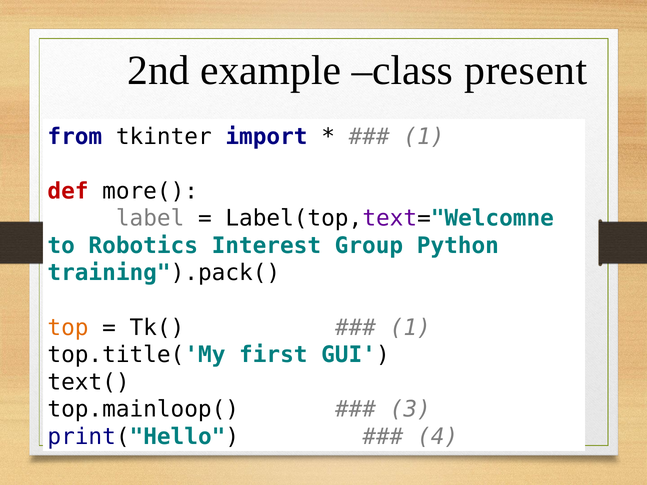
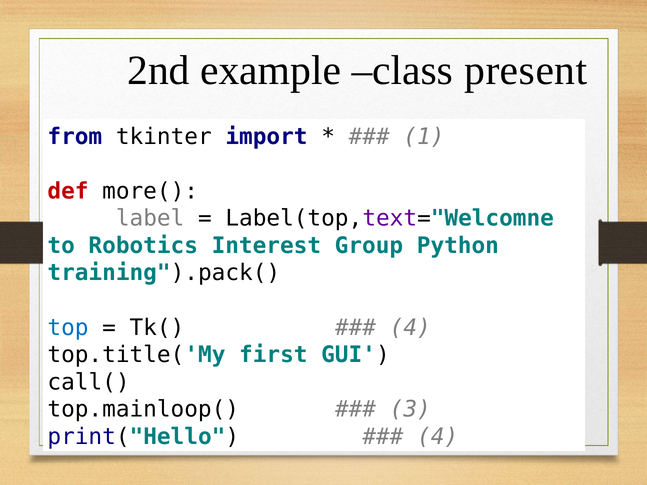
top colour: orange -> blue
1 at (410, 328): 1 -> 4
text(: text( -> call(
